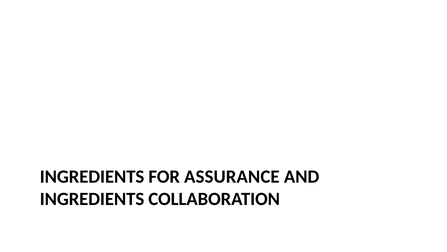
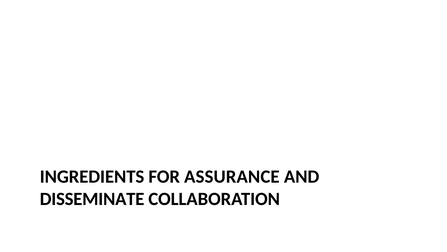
INGREDIENTS at (92, 199): INGREDIENTS -> DISSEMINATE
